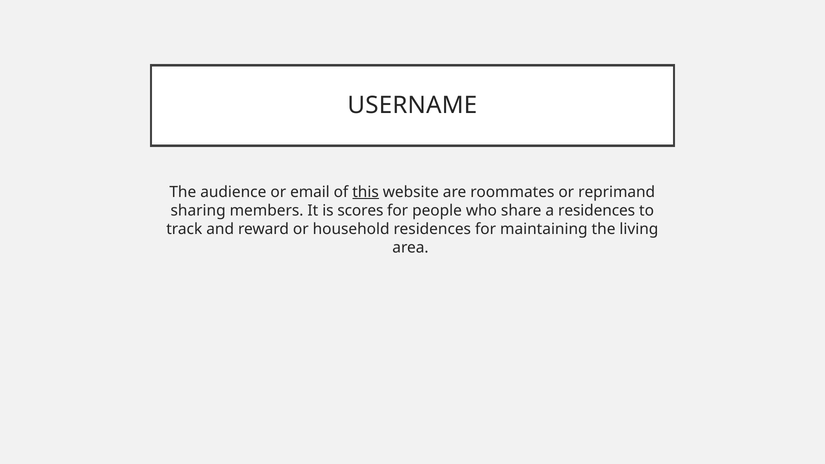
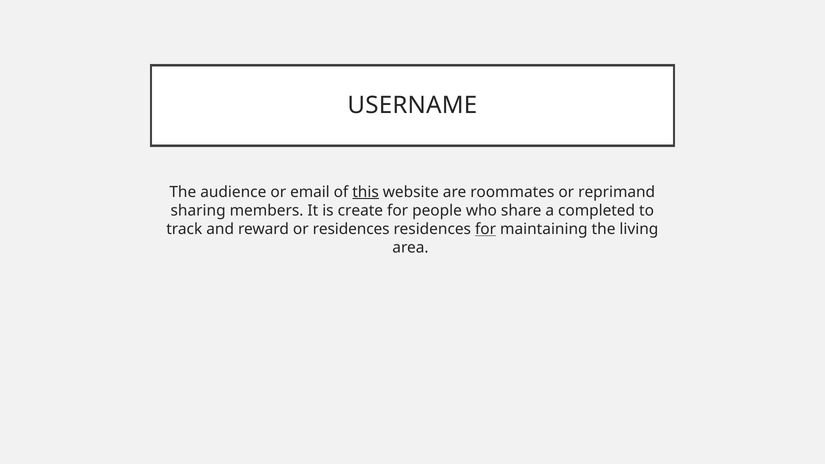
scores: scores -> create
a residences: residences -> completed
or household: household -> residences
for at (486, 229) underline: none -> present
